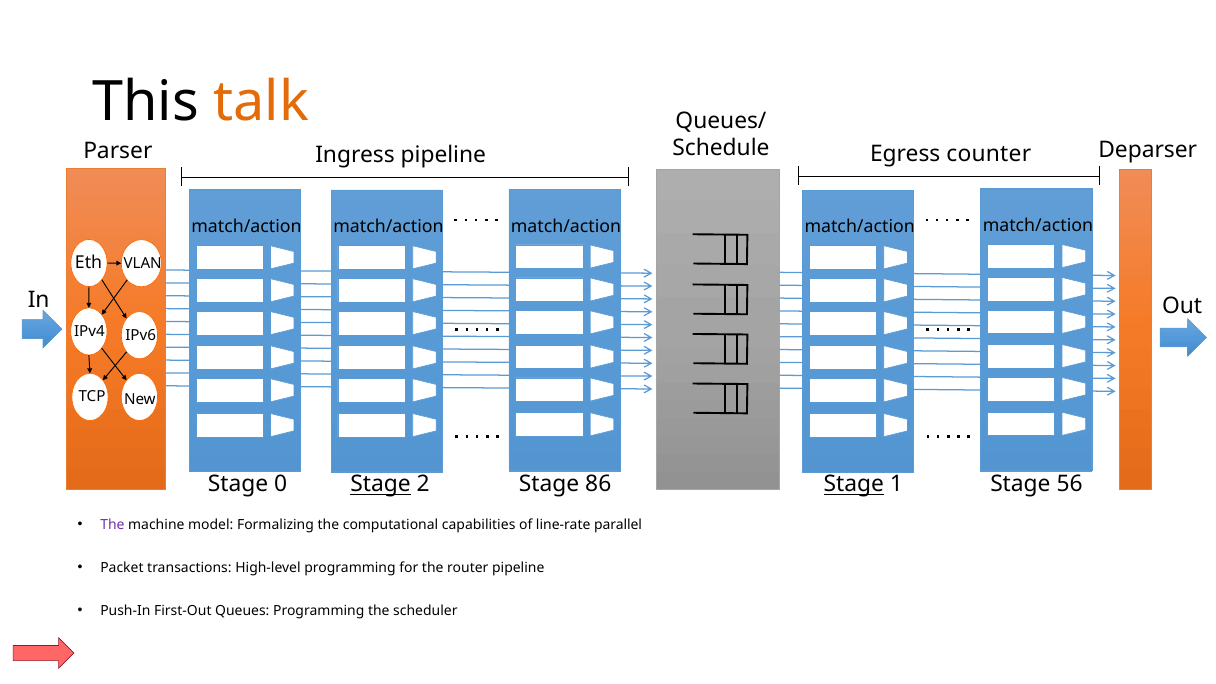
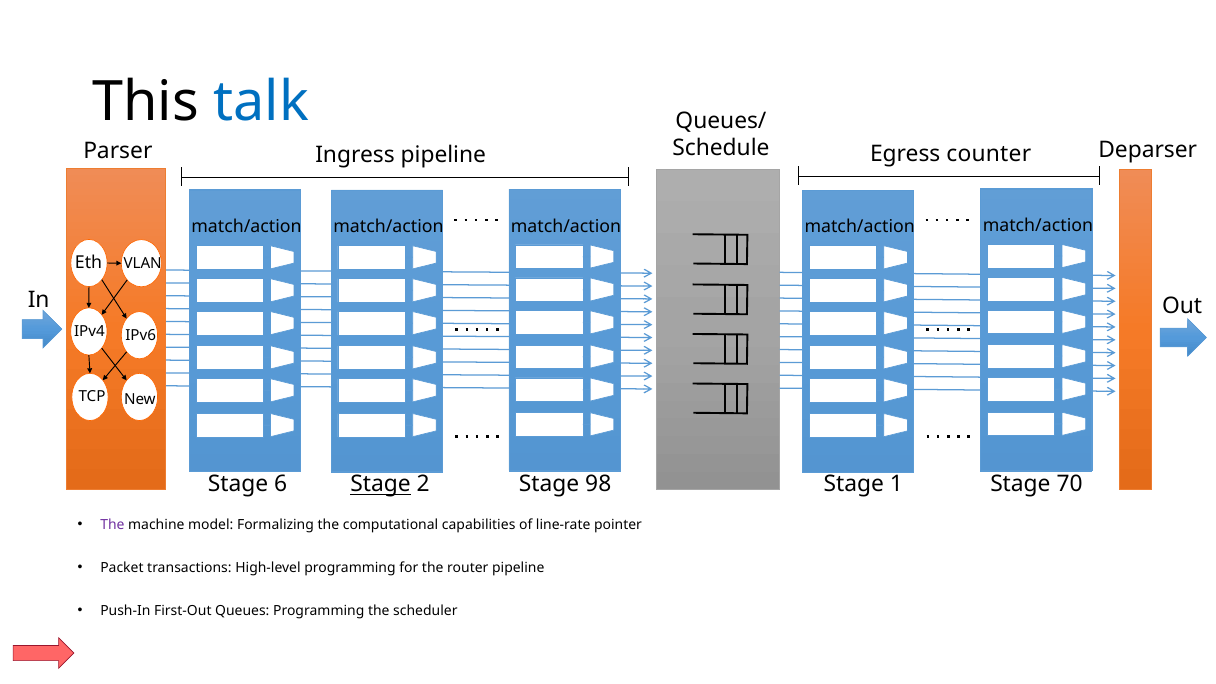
talk at (261, 102) colour: orange -> blue
0: 0 -> 6
86: 86 -> 98
Stage at (854, 484) underline: present -> none
56: 56 -> 70
parallel: parallel -> pointer
